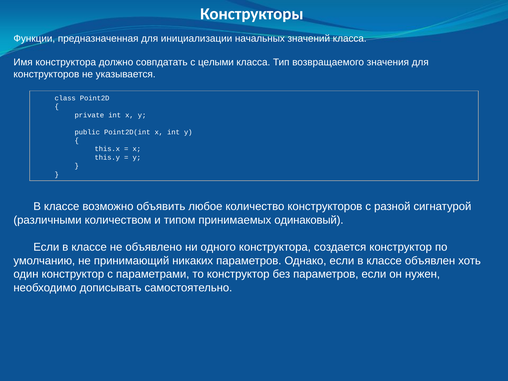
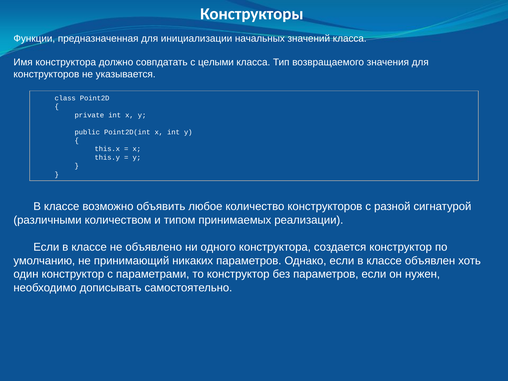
одинаковый: одинаковый -> реализации
